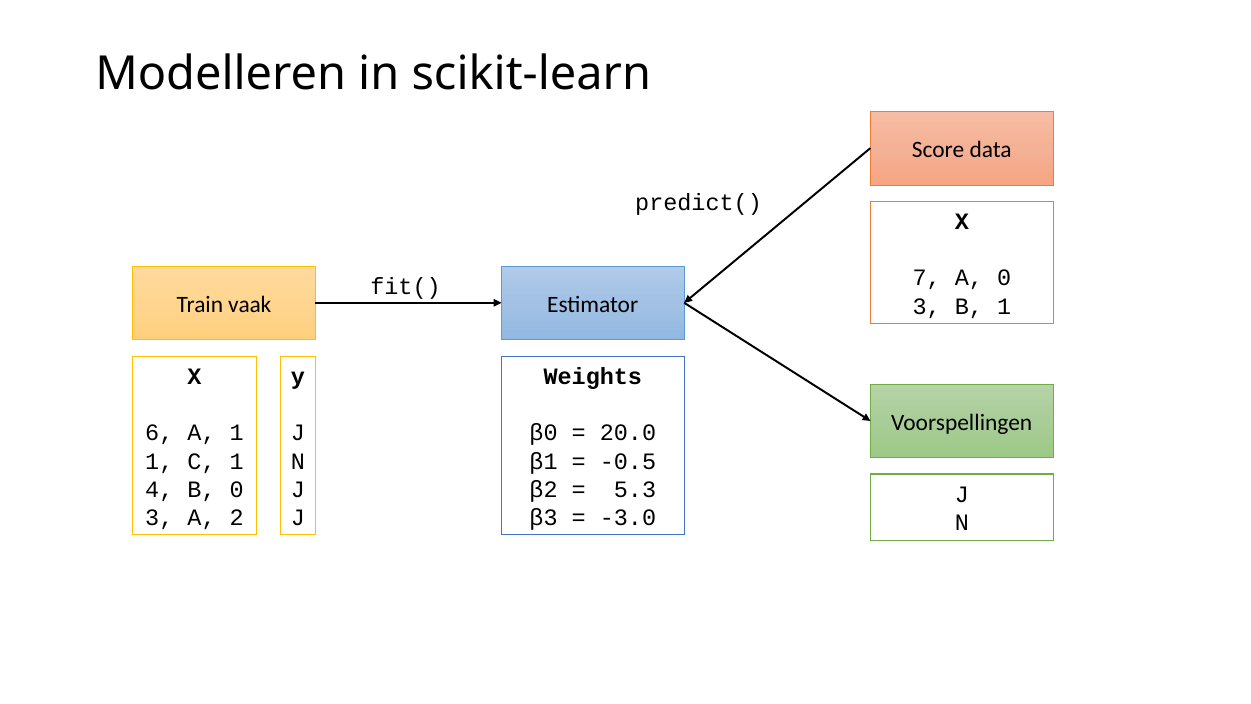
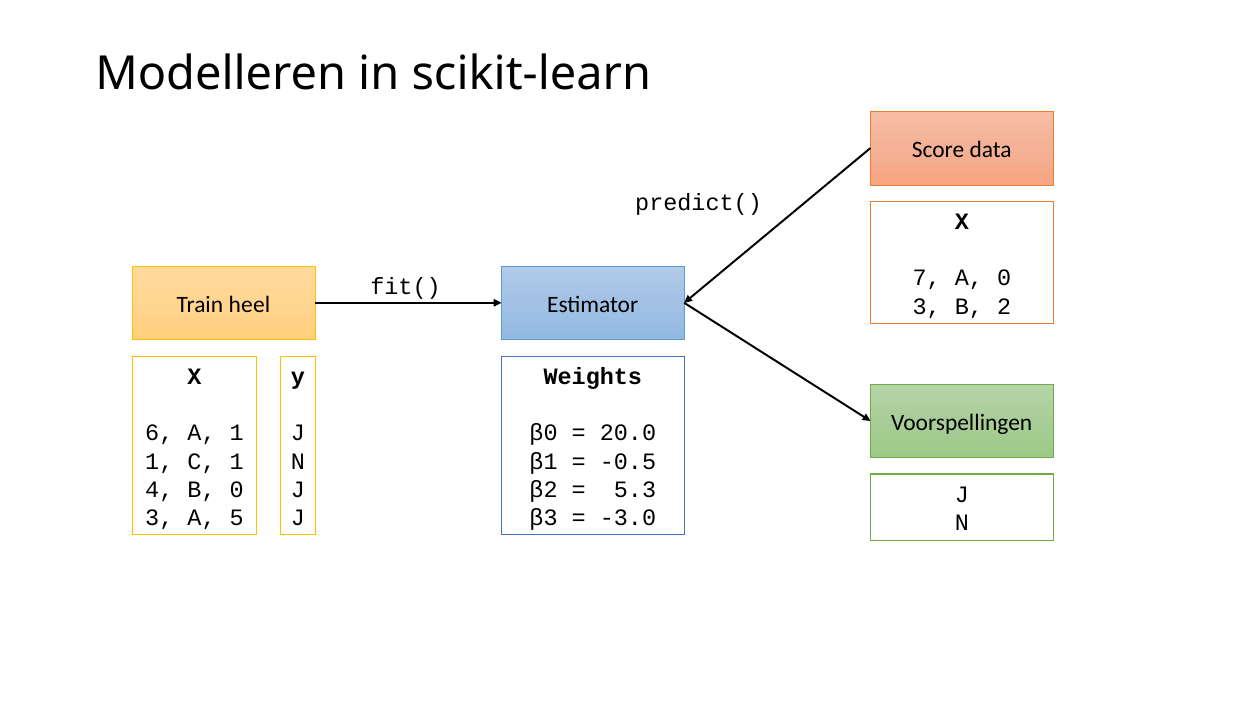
vaak: vaak -> heel
B 1: 1 -> 2
2: 2 -> 5
